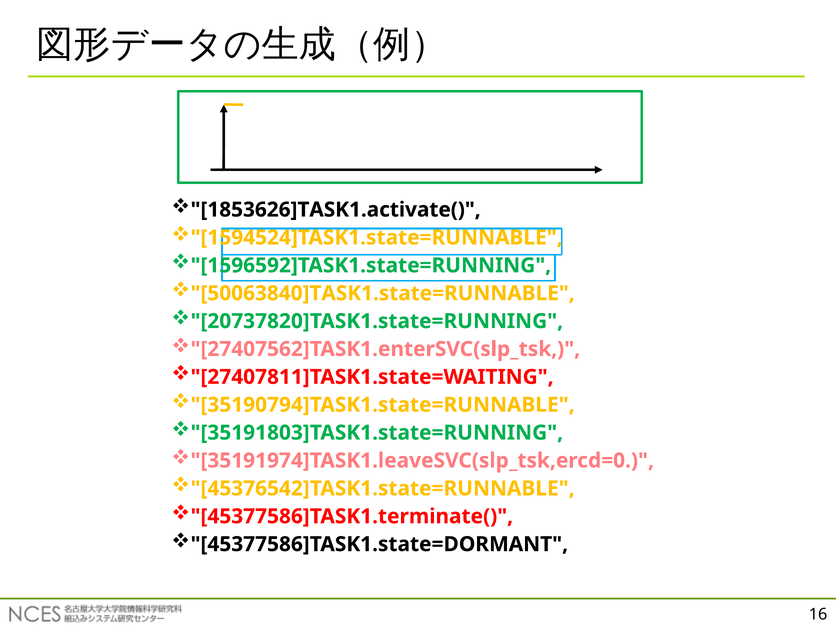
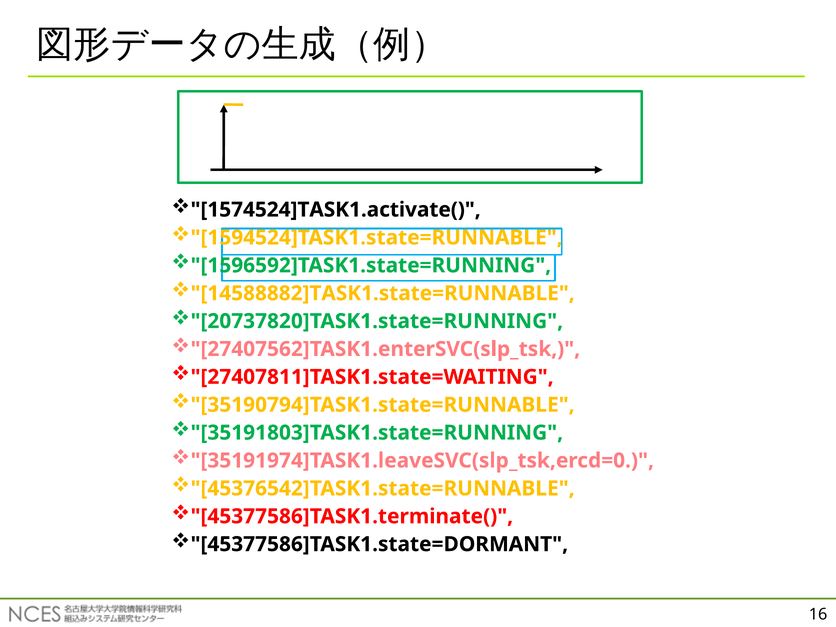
1853626]TASK1.activate(: 1853626]TASK1.activate( -> 1574524]TASK1.activate(
50063840]TASK1.state=RUNNABLE: 50063840]TASK1.state=RUNNABLE -> 14588882]TASK1.state=RUNNABLE
